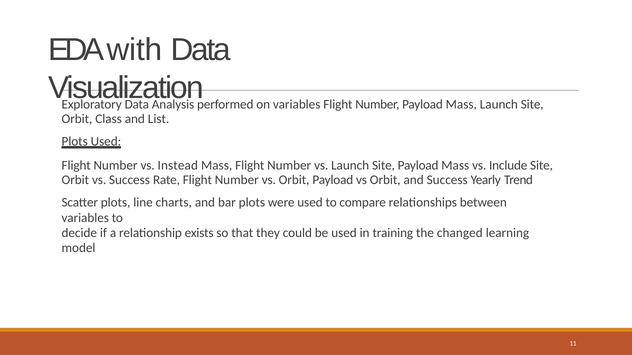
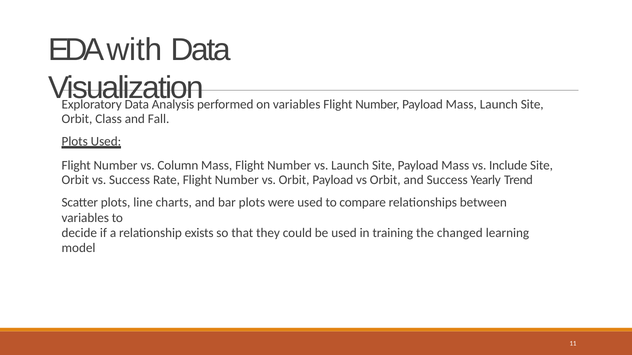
List: List -> Fall
Instead: Instead -> Column
